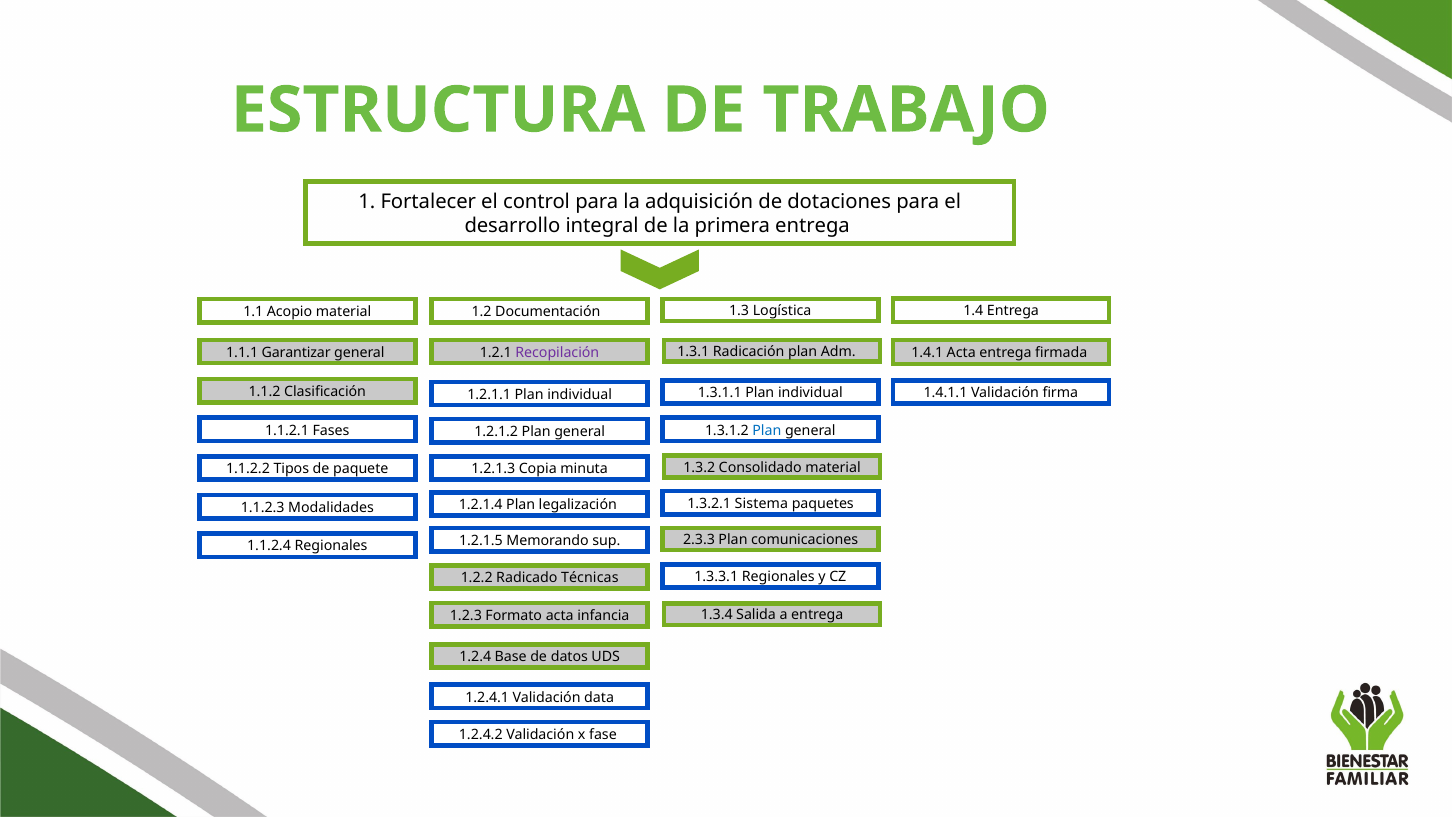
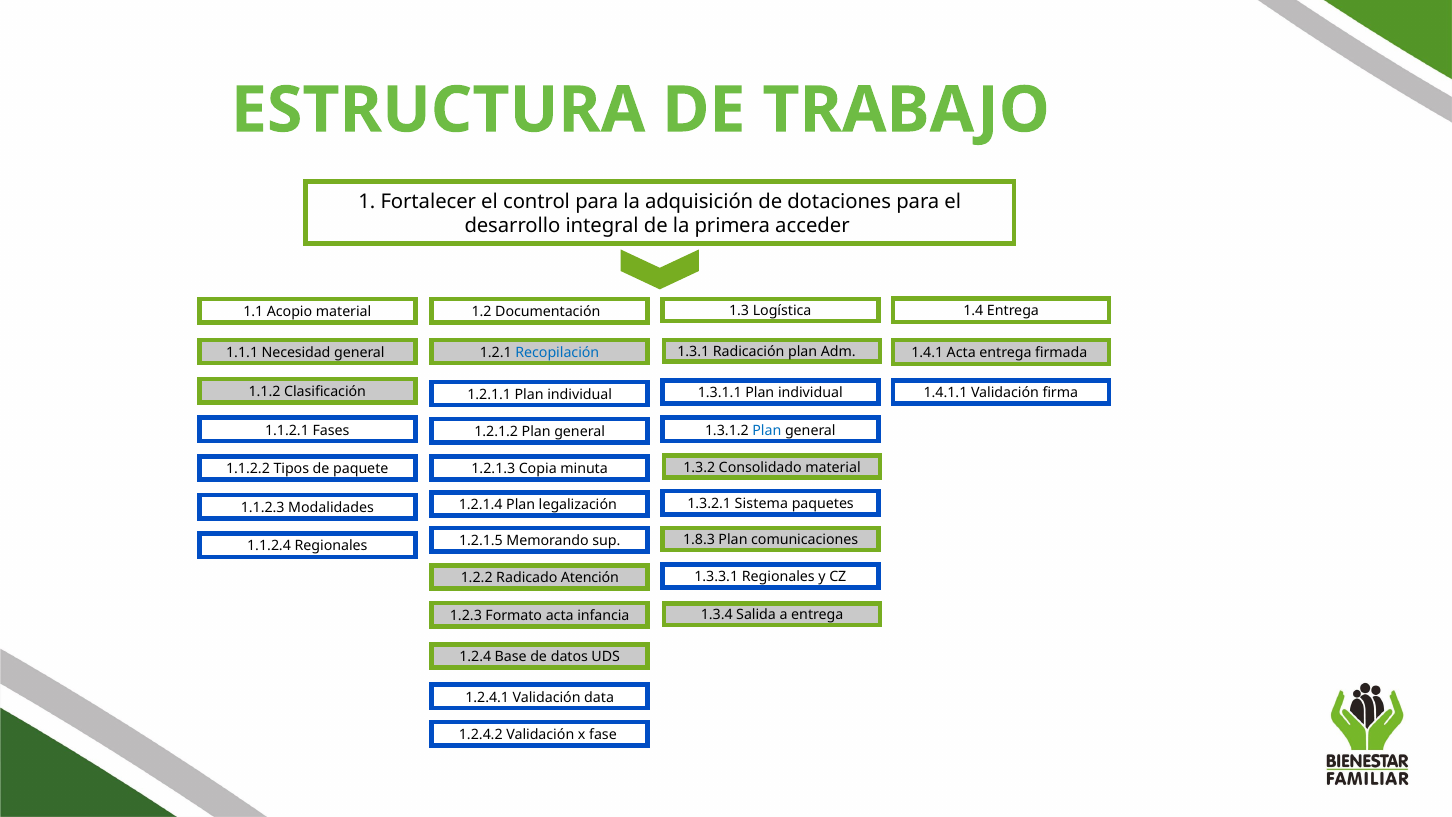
primera entrega: entrega -> acceder
Recopilación colour: purple -> blue
Garantizar: Garantizar -> Necesidad
2.3.3: 2.3.3 -> 1.8.3
Técnicas: Técnicas -> Atención
